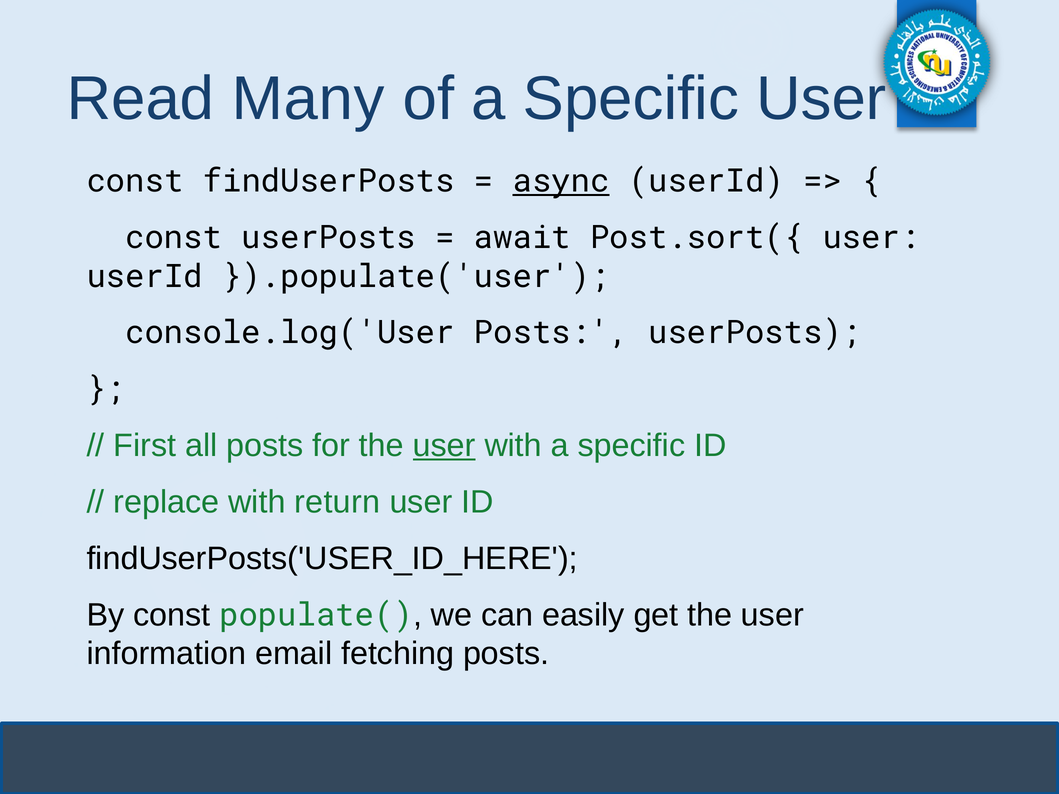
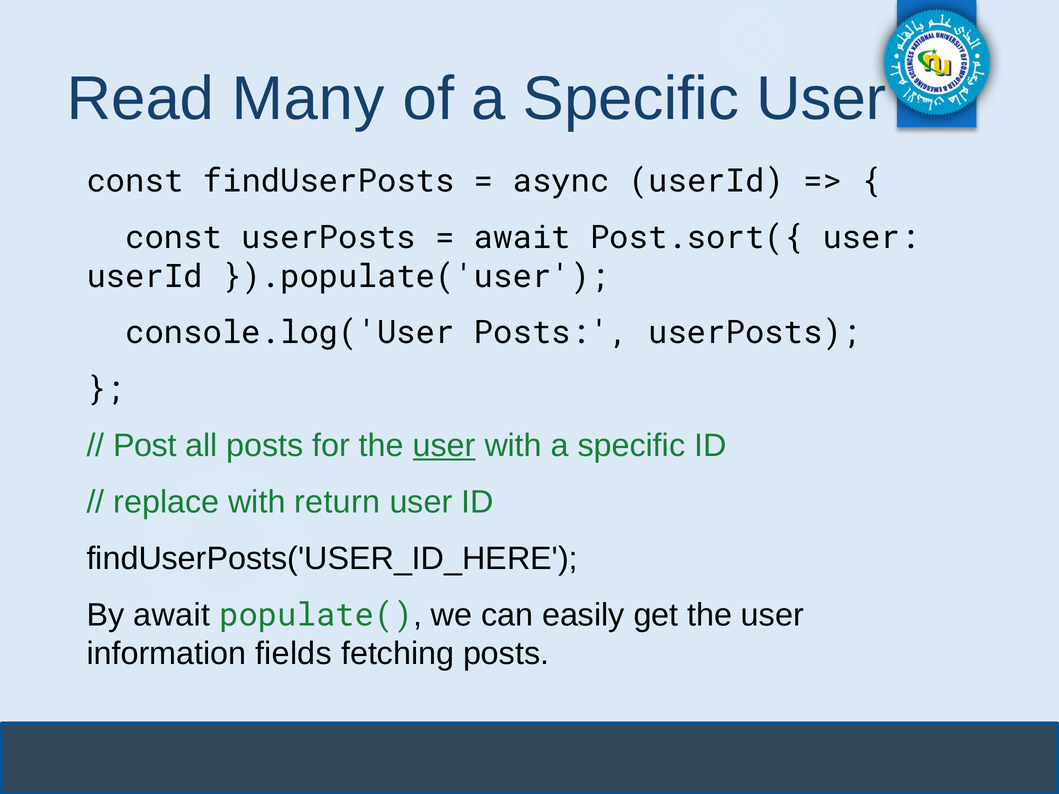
async underline: present -> none
First: First -> Post
By const: const -> await
email: email -> fields
